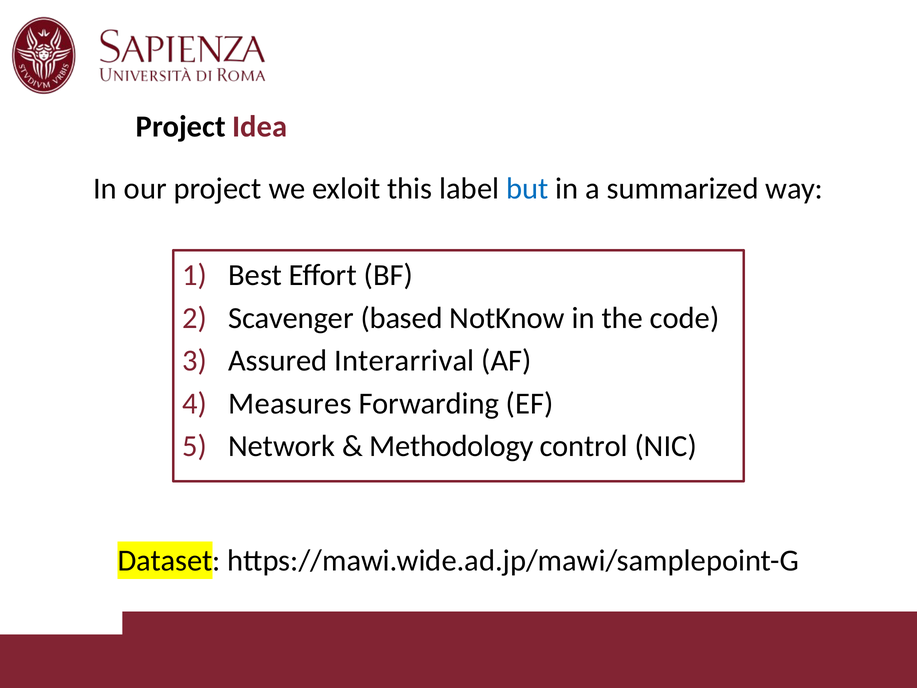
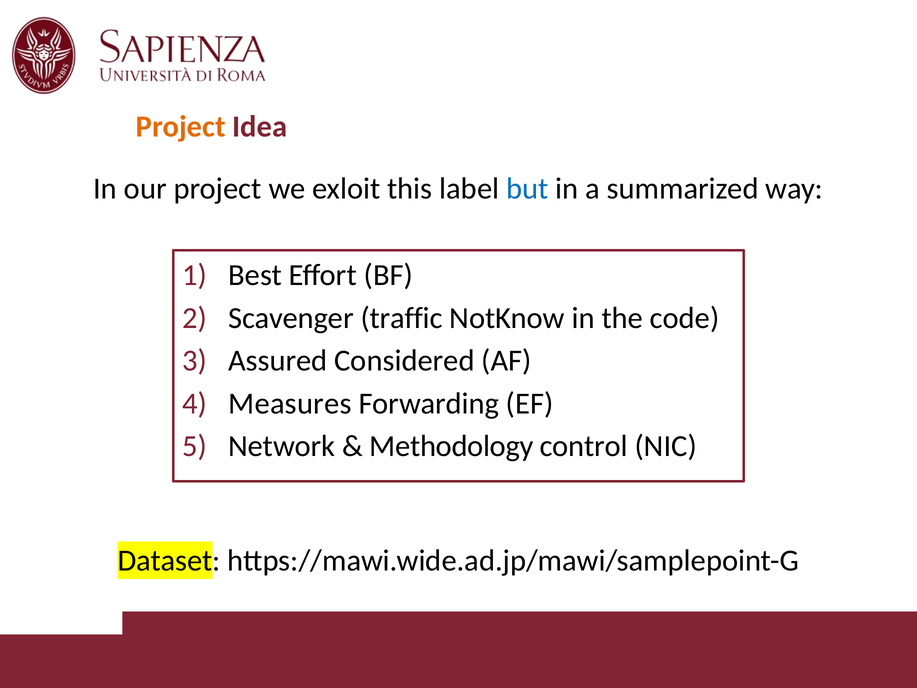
Project at (181, 127) colour: black -> orange
based: based -> traffic
Interarrival: Interarrival -> Considered
